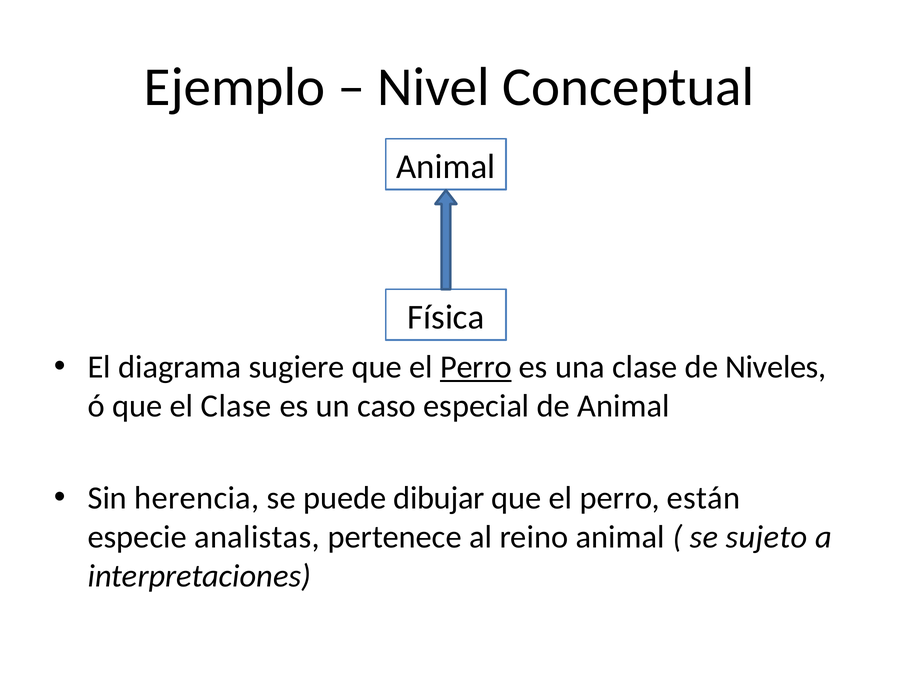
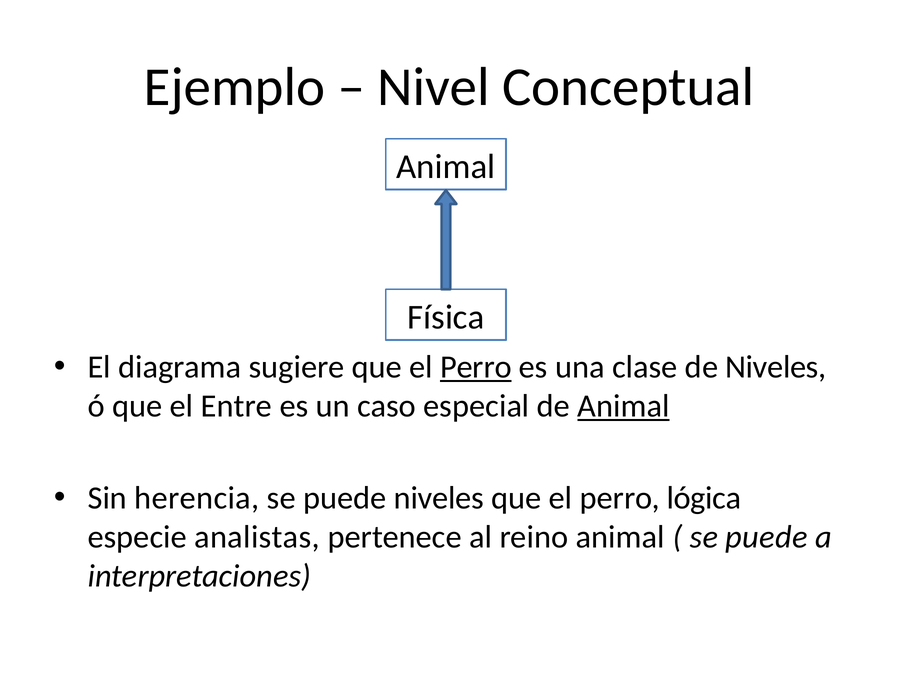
el Clase: Clase -> Entre
Animal at (623, 406) underline: none -> present
puede dibujar: dibujar -> niveles
están: están -> lógica
sujeto at (767, 537): sujeto -> puede
